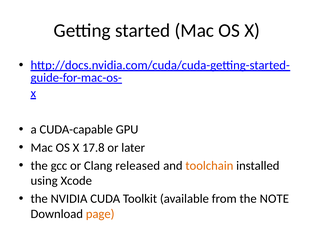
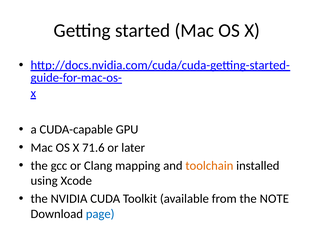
17.8: 17.8 -> 71.6
released: released -> mapping
page colour: orange -> blue
